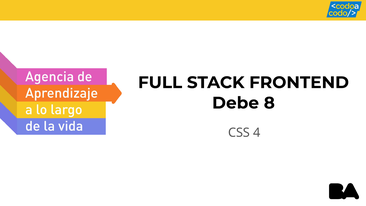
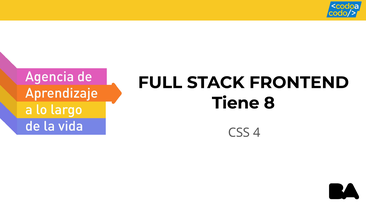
Debe: Debe -> Tiene
